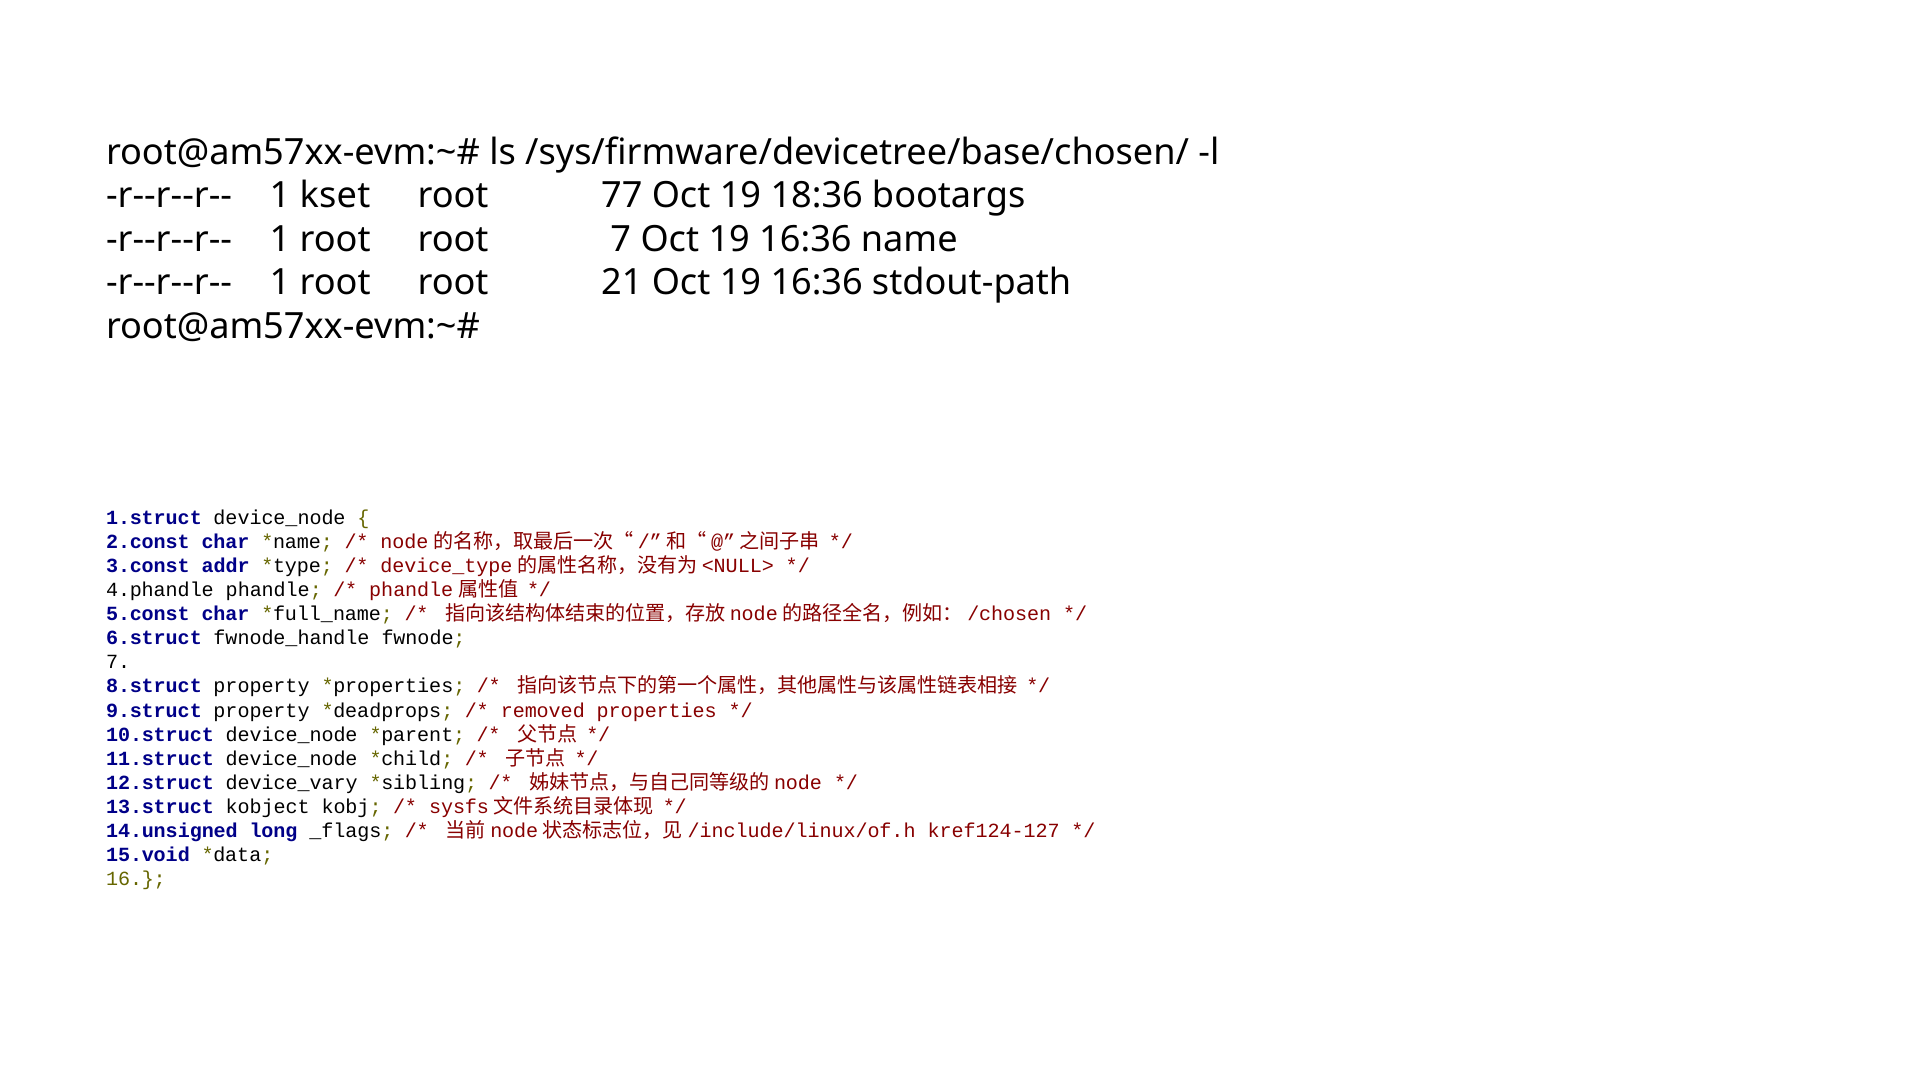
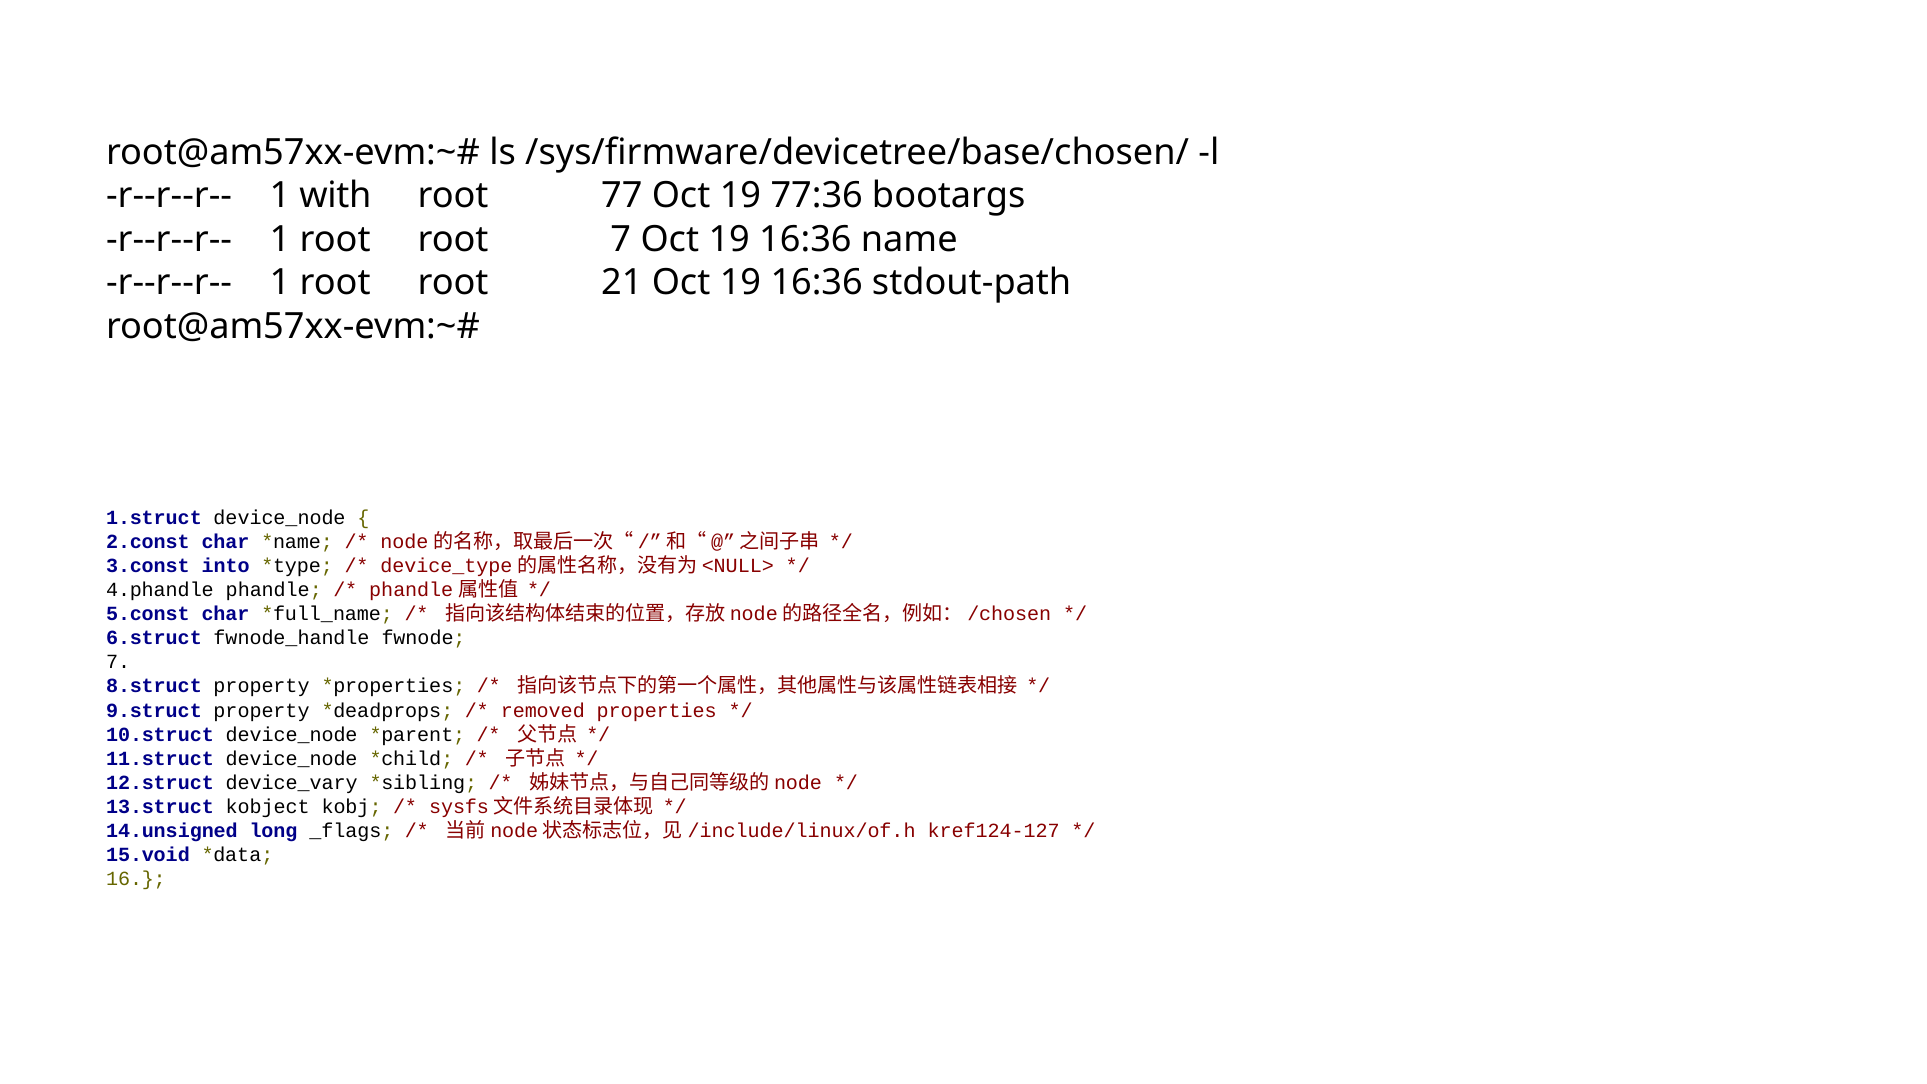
kset: kset -> with
18:36: 18:36 -> 77:36
addr: addr -> into
